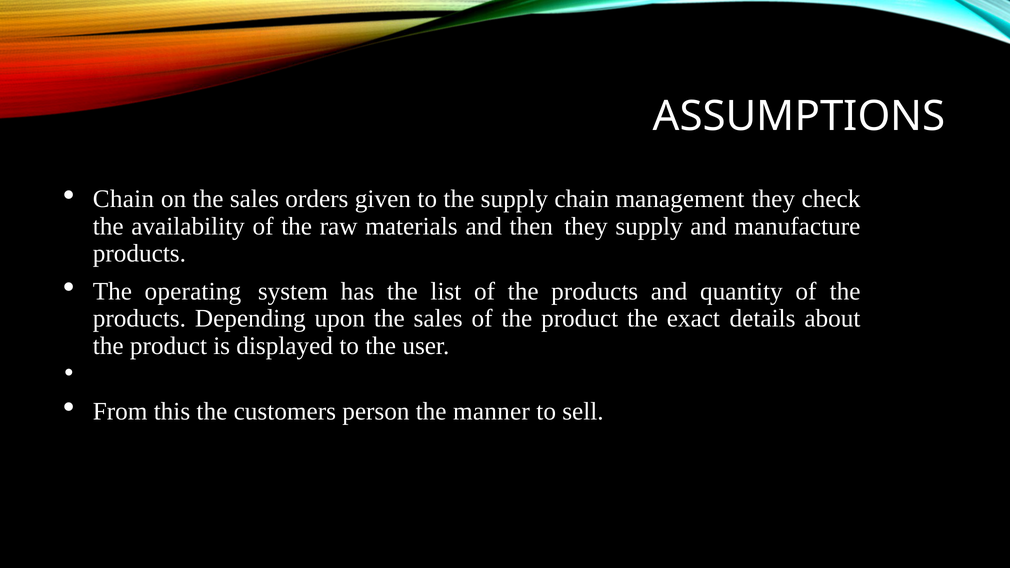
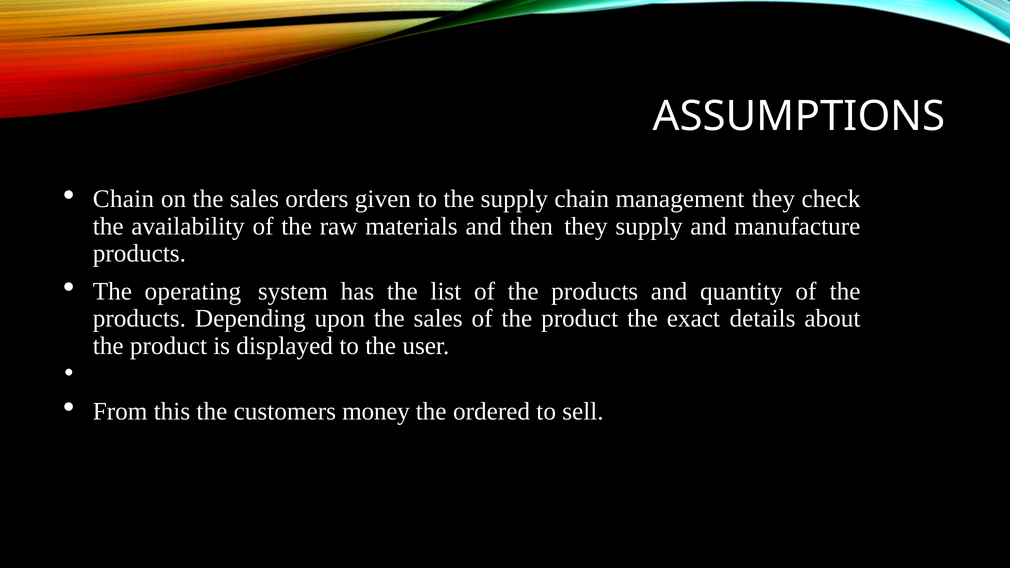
person: person -> money
manner: manner -> ordered
